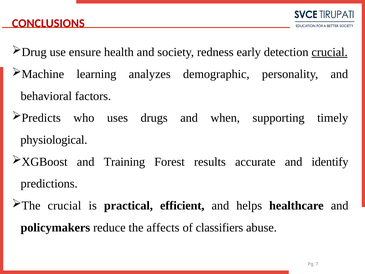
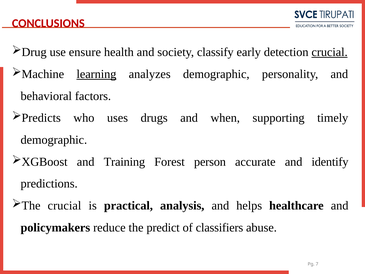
redness: redness -> classify
learning underline: none -> present
physiological at (54, 140): physiological -> demographic
results: results -> person
efficient: efficient -> analysis
affects: affects -> predict
